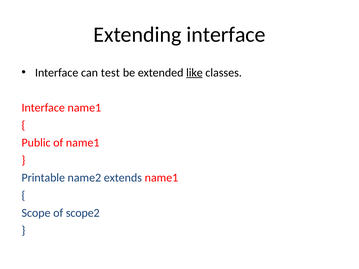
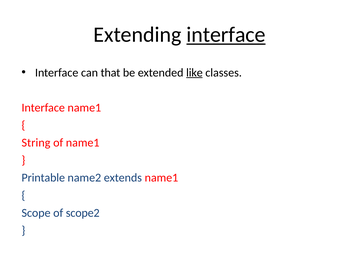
interface at (226, 35) underline: none -> present
test: test -> that
Public: Public -> String
